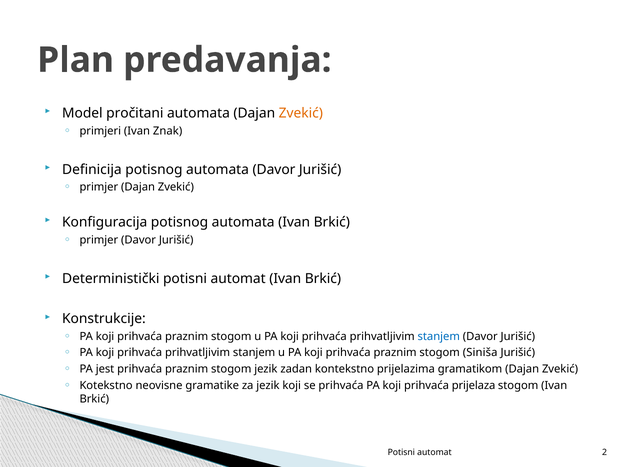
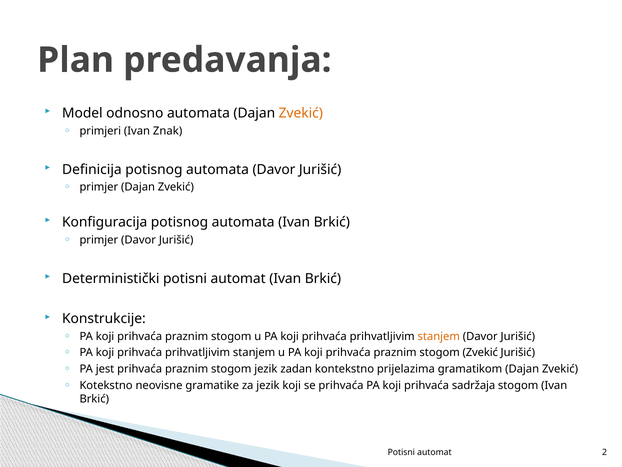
pročitani: pročitani -> odnosno
stanjem at (439, 336) colour: blue -> orange
stogom Siniša: Siniša -> Zvekić
prijelaza: prijelaza -> sadržaja
